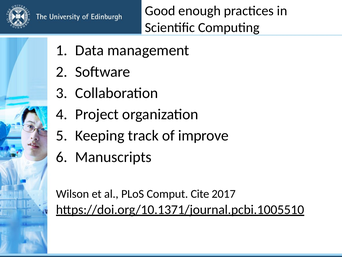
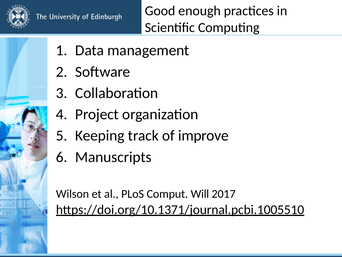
Cite: Cite -> Will
